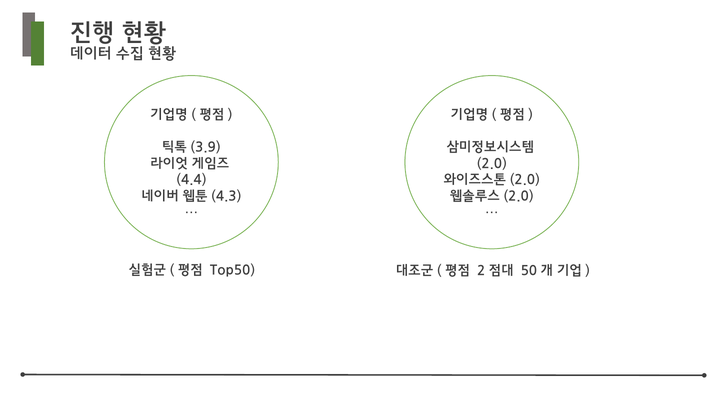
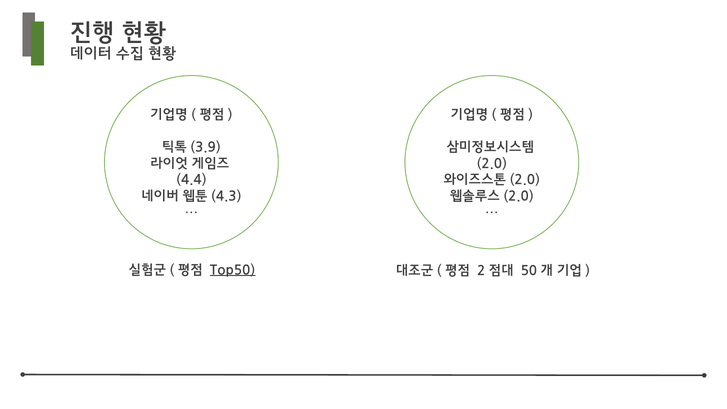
Top50 underline: none -> present
